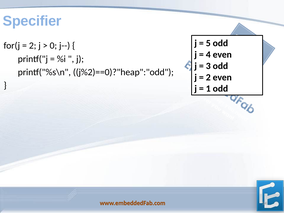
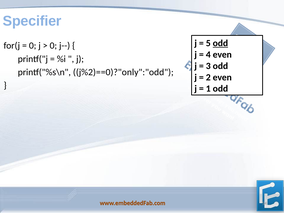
odd at (220, 43) underline: none -> present
2 at (33, 46): 2 -> 0
j%2)==0)?"heap":"odd: j%2)==0)?"heap":"odd -> j%2)==0)?"only":"odd
